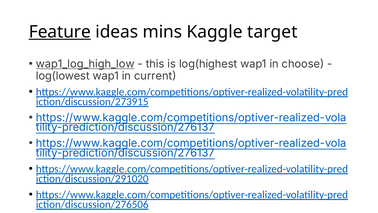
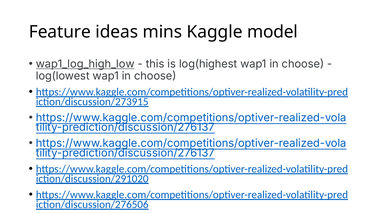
Feature underline: present -> none
target: target -> model
log(lowest wap1 in current: current -> choose
